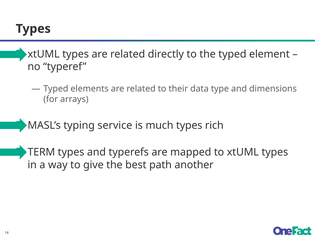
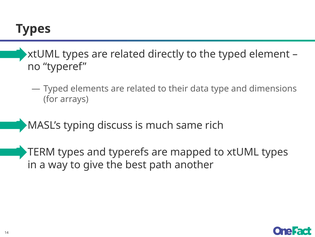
service: service -> discuss
much types: types -> same
